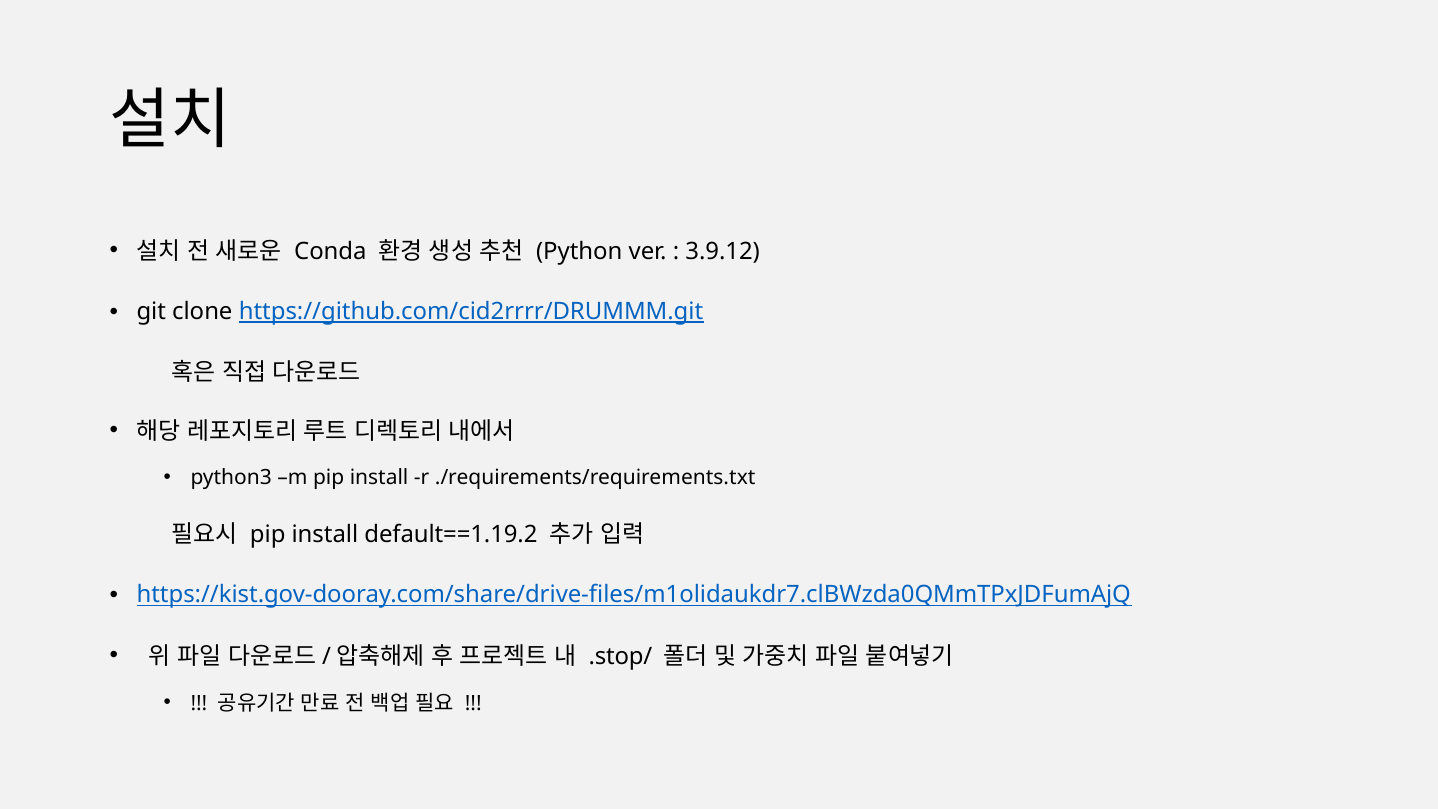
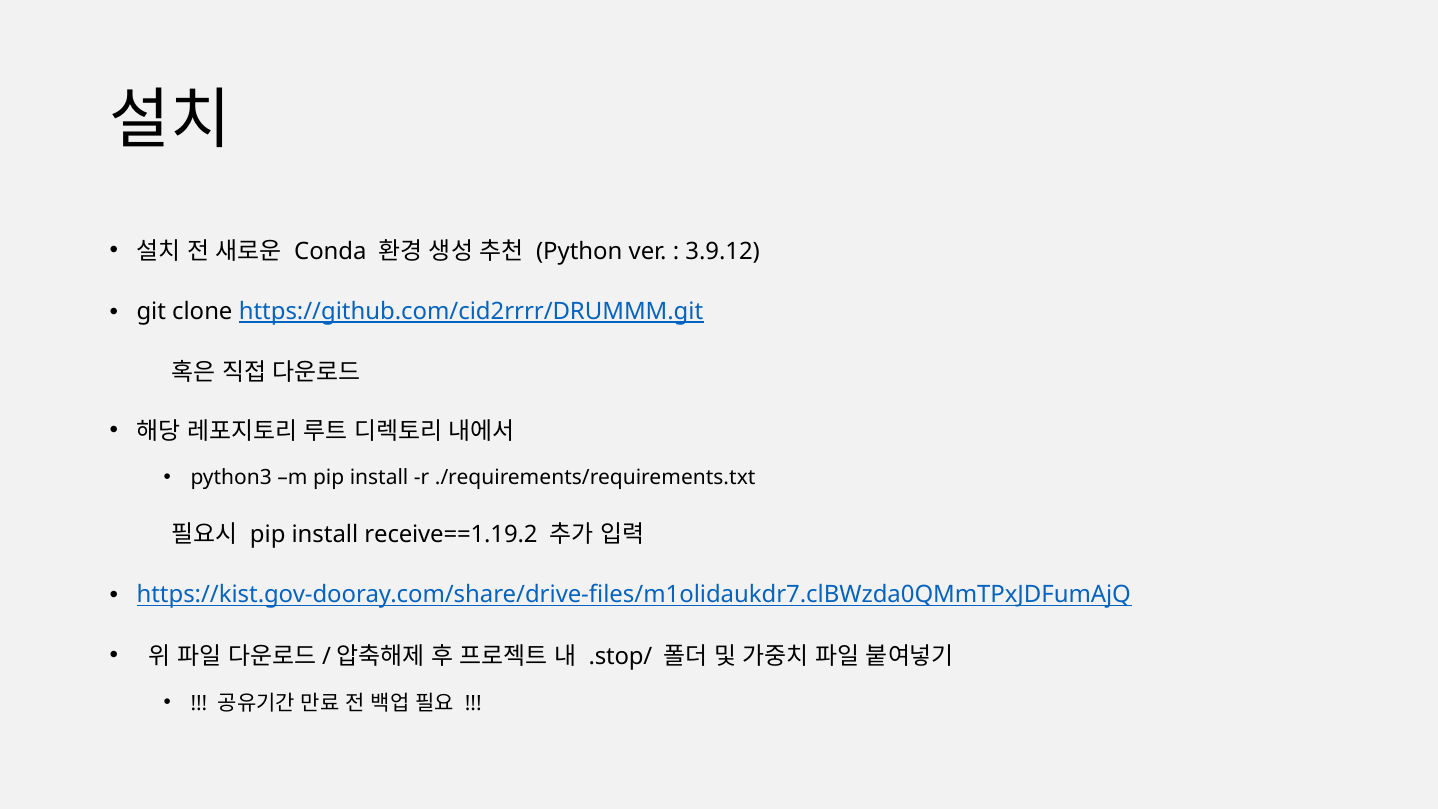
default==1.19.2: default==1.19.2 -> receive==1.19.2
